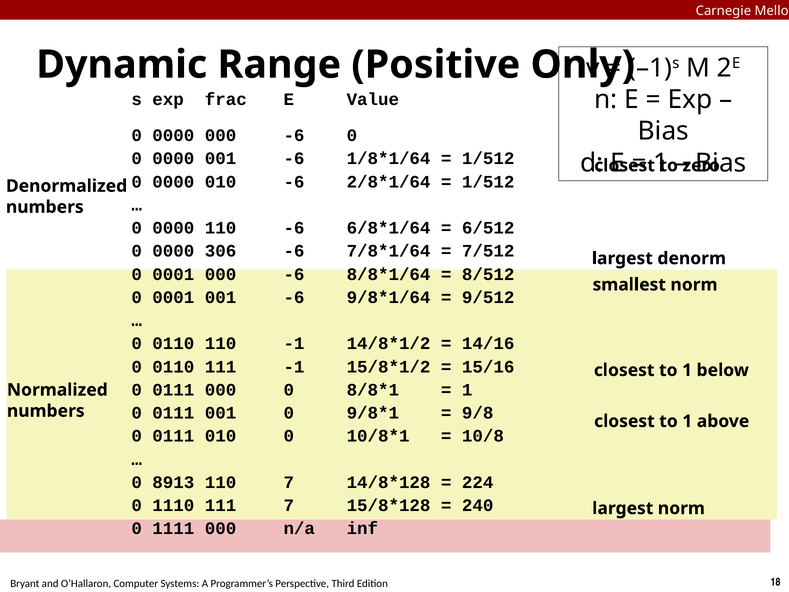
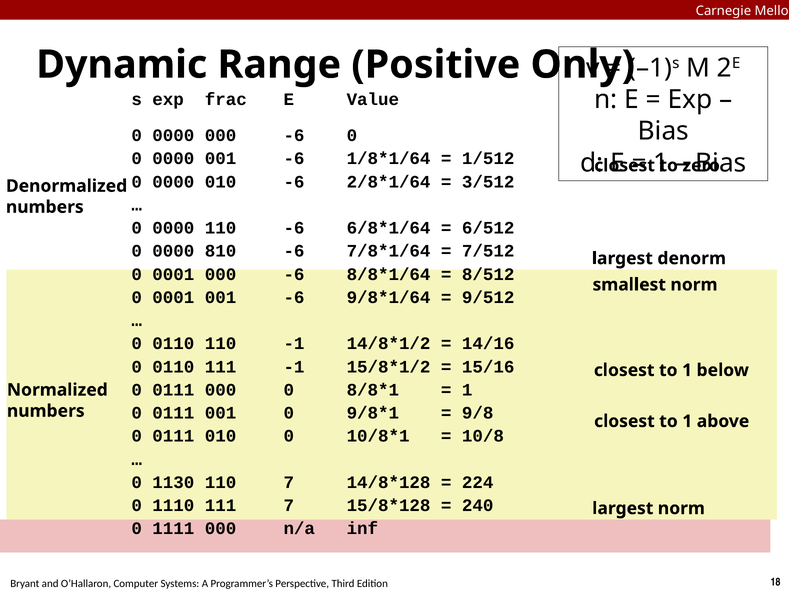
1/512 at (488, 182): 1/512 -> 3/512
306: 306 -> 810
8913: 8913 -> 1130
